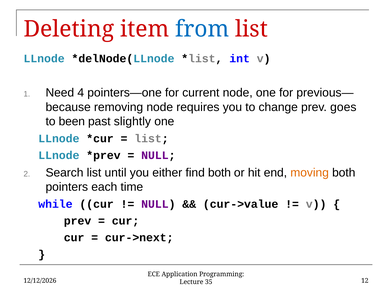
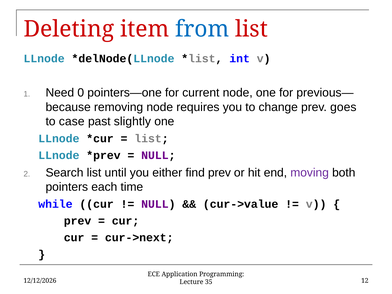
4: 4 -> 0
been: been -> case
find both: both -> prev
moving colour: orange -> purple
